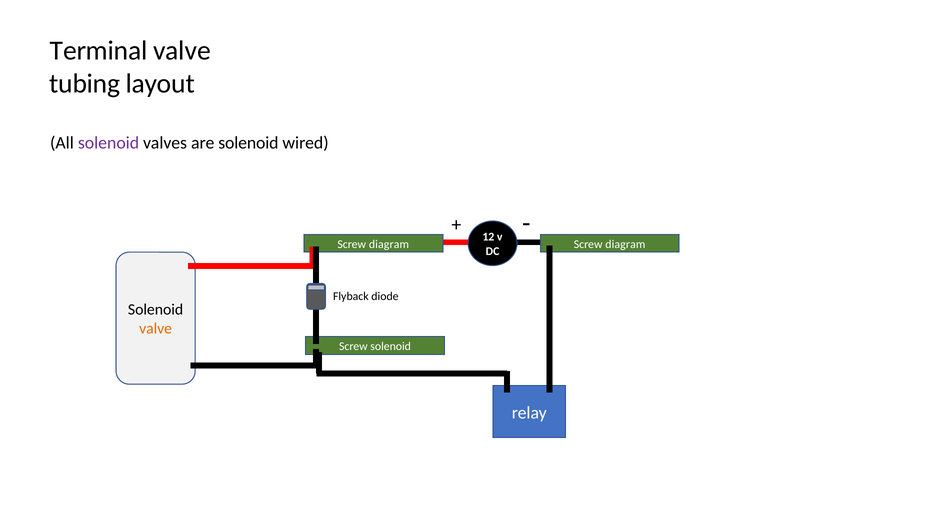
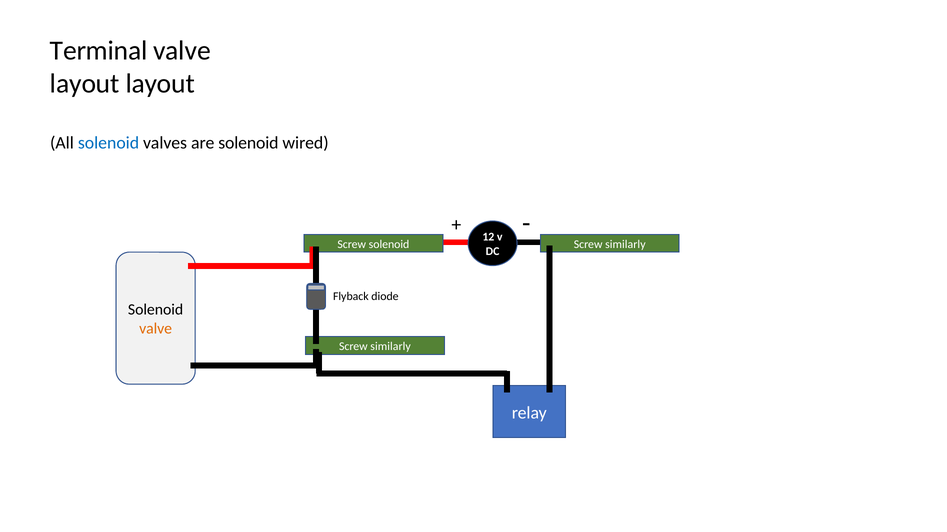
tubing at (85, 84): tubing -> layout
solenoid at (109, 143) colour: purple -> blue
diagram at (389, 244): diagram -> solenoid
diagram at (625, 244): diagram -> similarly
solenoid at (391, 347): solenoid -> similarly
